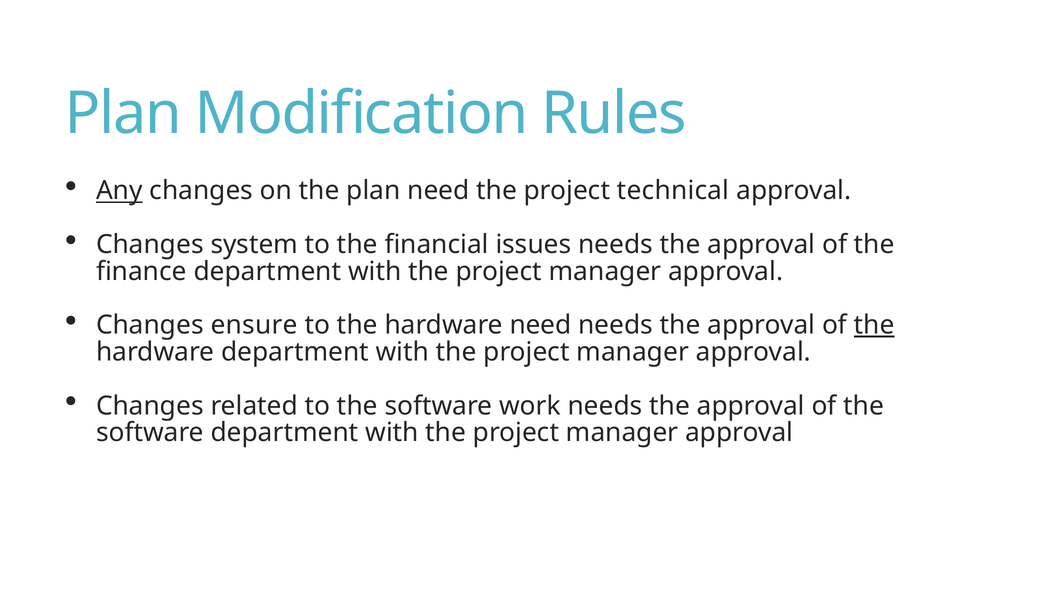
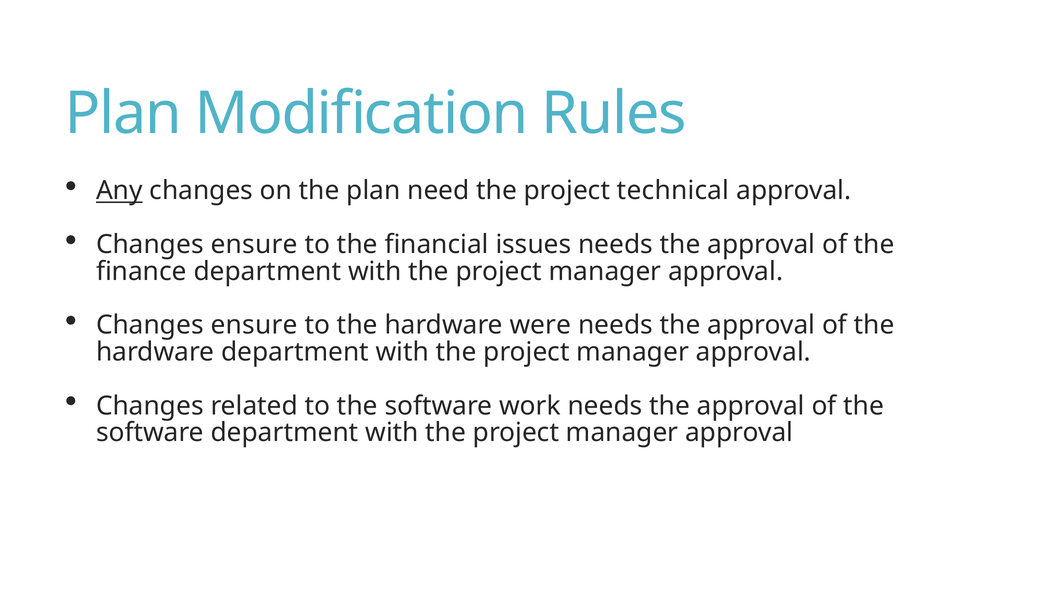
system at (254, 244): system -> ensure
hardware need: need -> were
the at (874, 325) underline: present -> none
